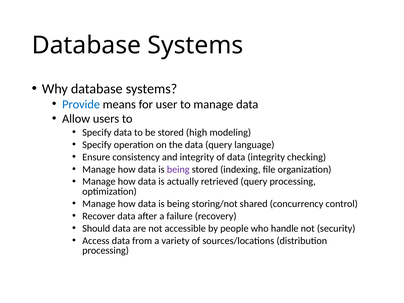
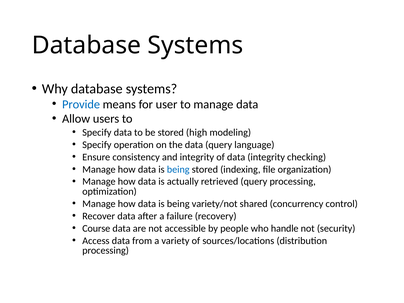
being at (178, 169) colour: purple -> blue
storing/not: storing/not -> variety/not
Should: Should -> Course
